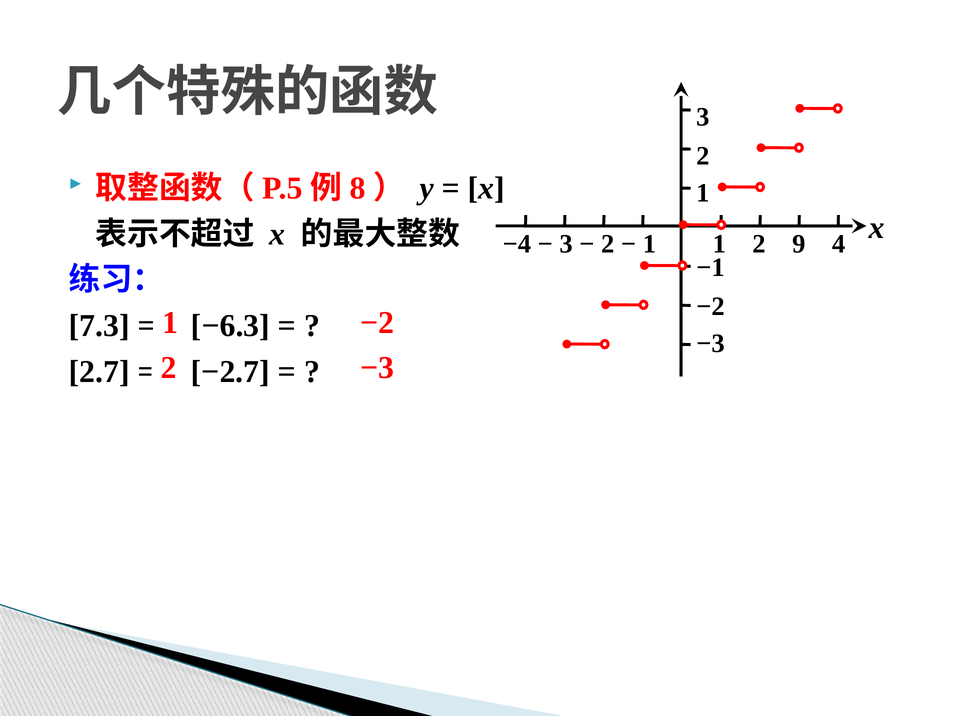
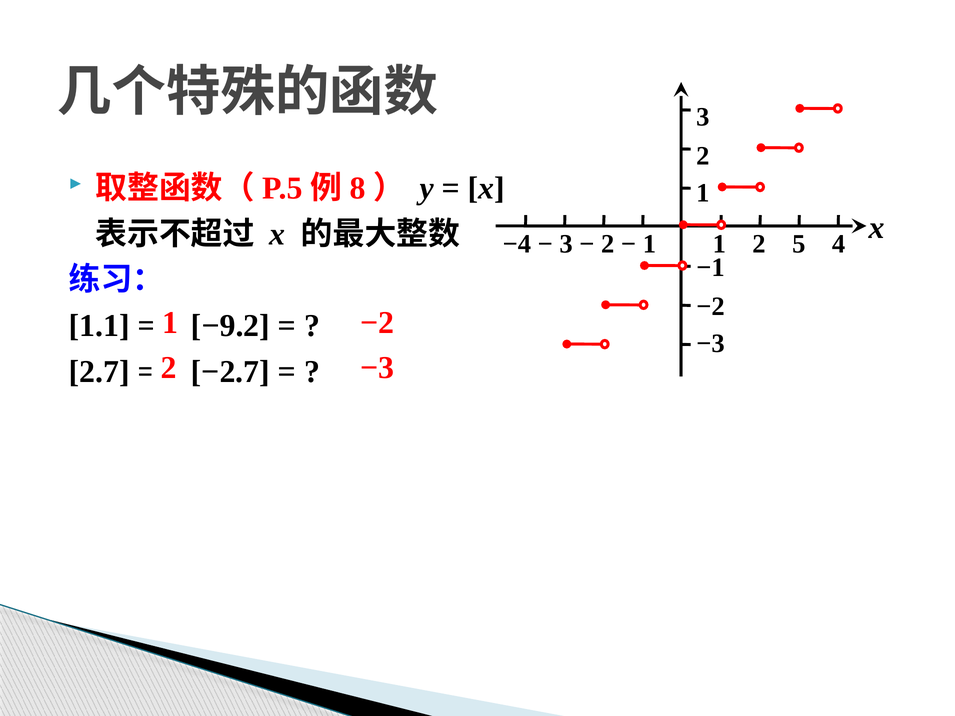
9: 9 -> 5
7.3: 7.3 -> 1.1
−6.3: −6.3 -> −9.2
